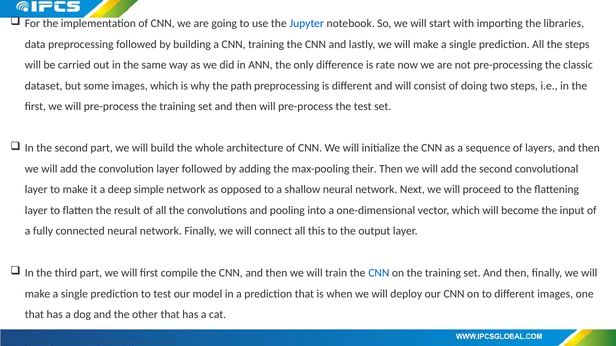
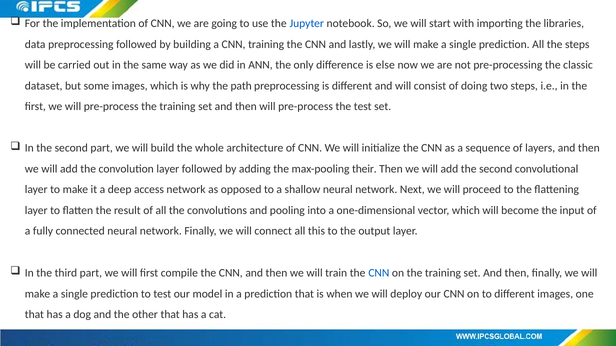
rate: rate -> else
simple: simple -> access
